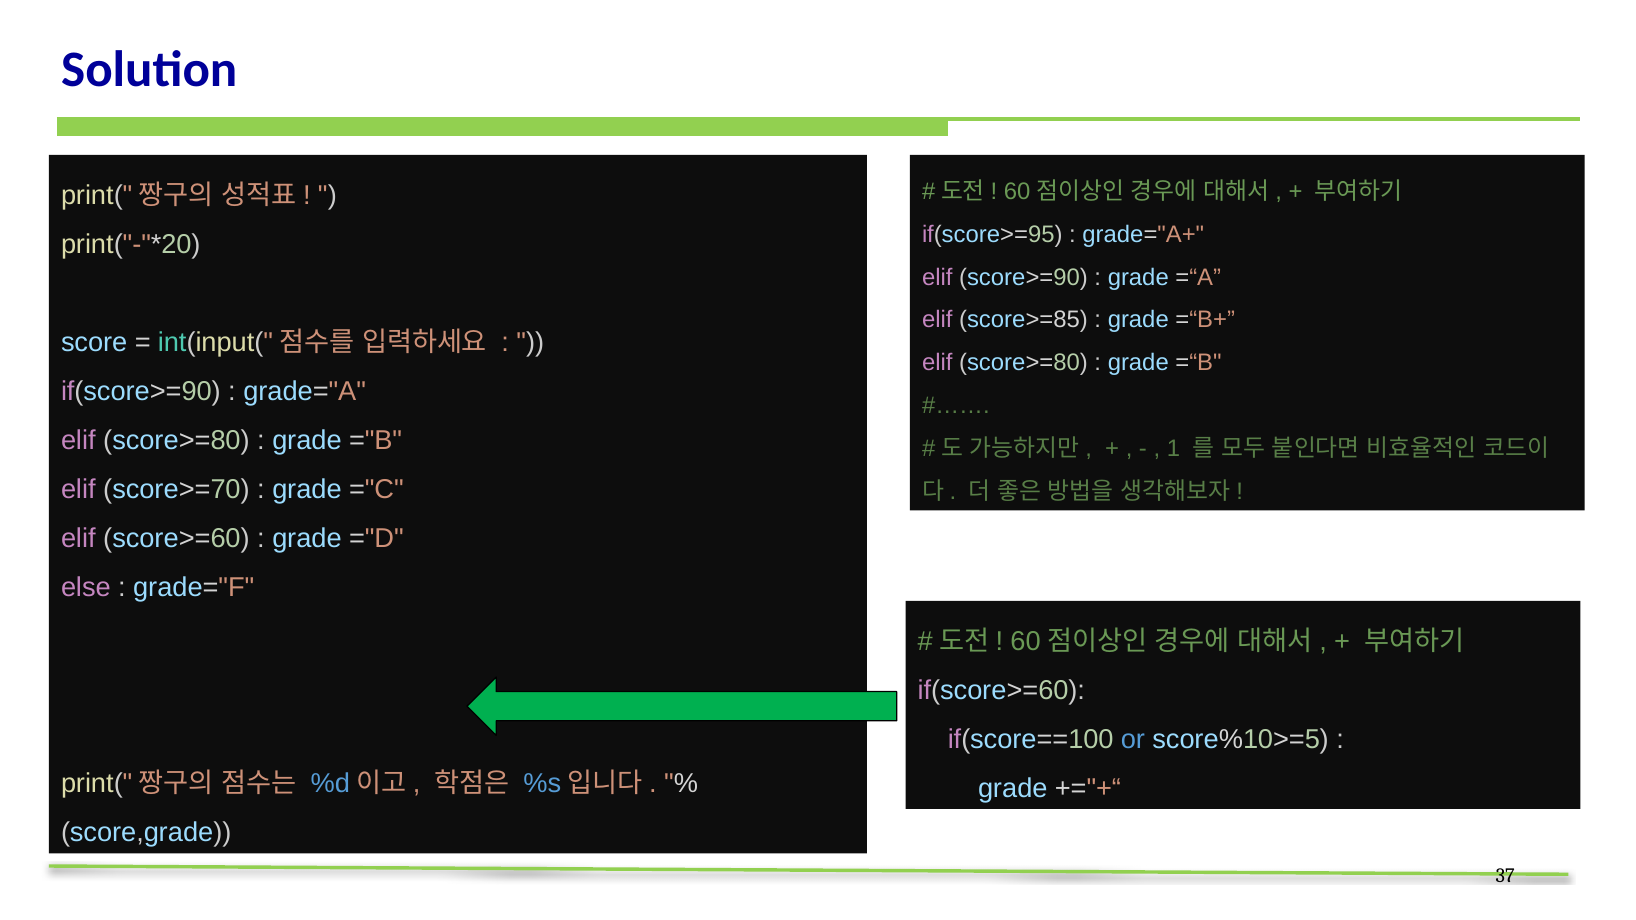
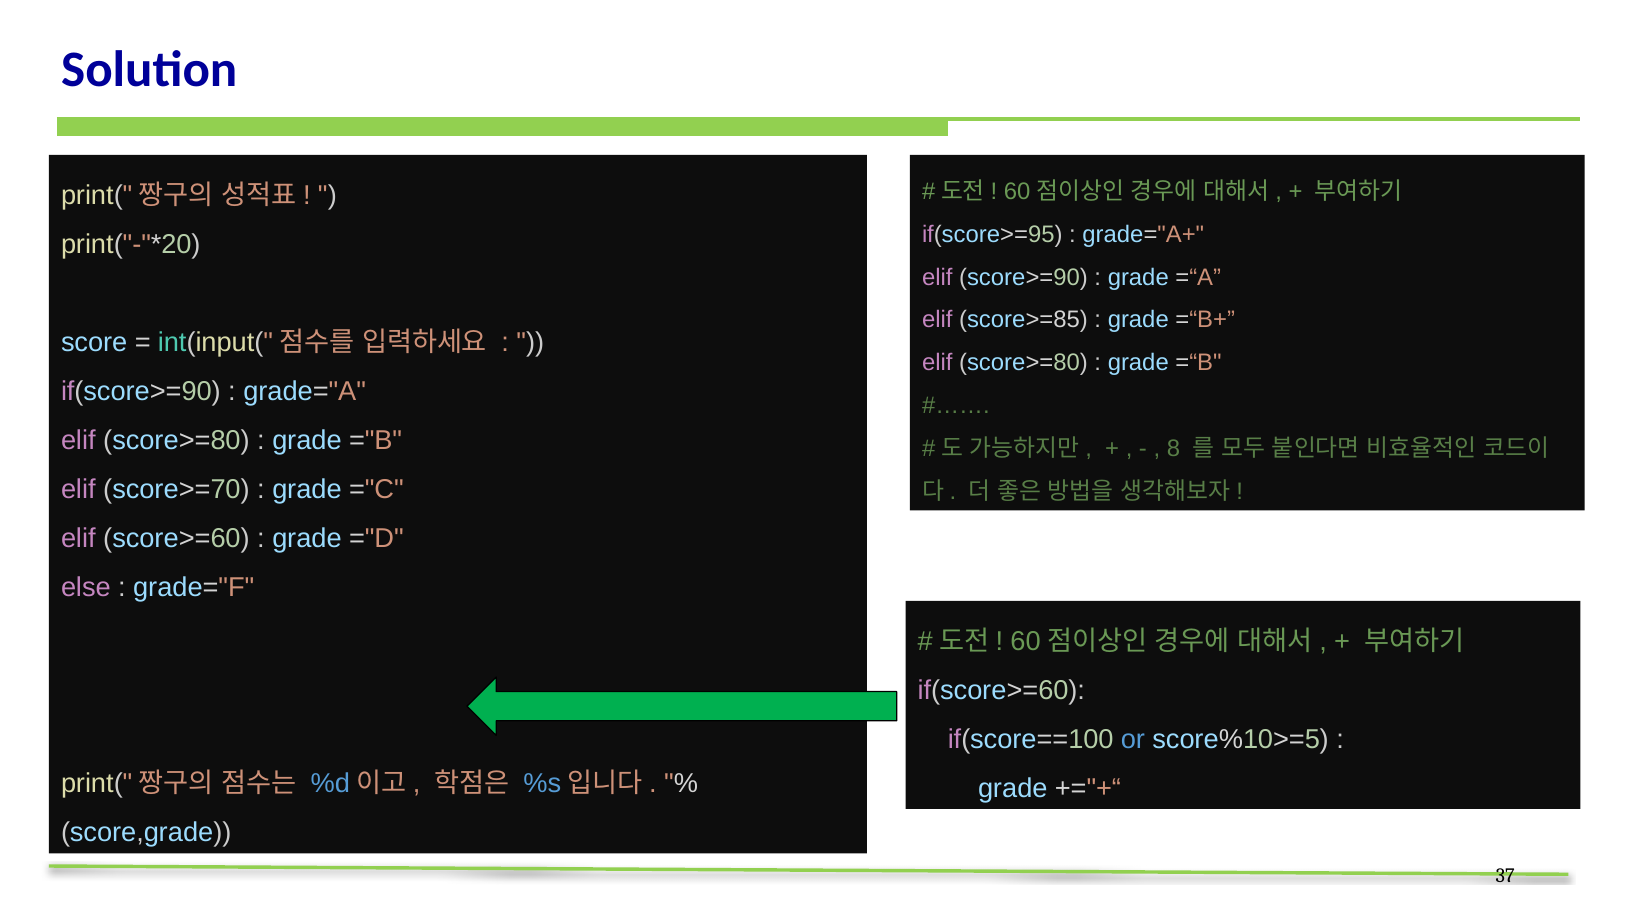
1: 1 -> 8
